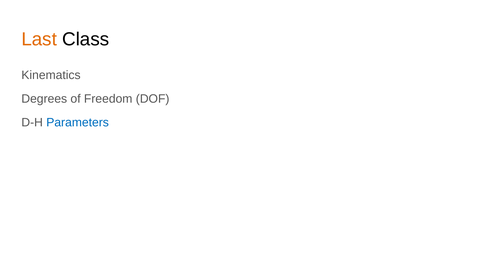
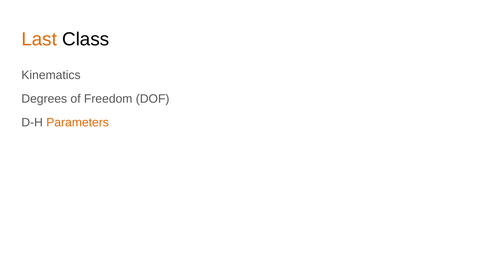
Parameters colour: blue -> orange
